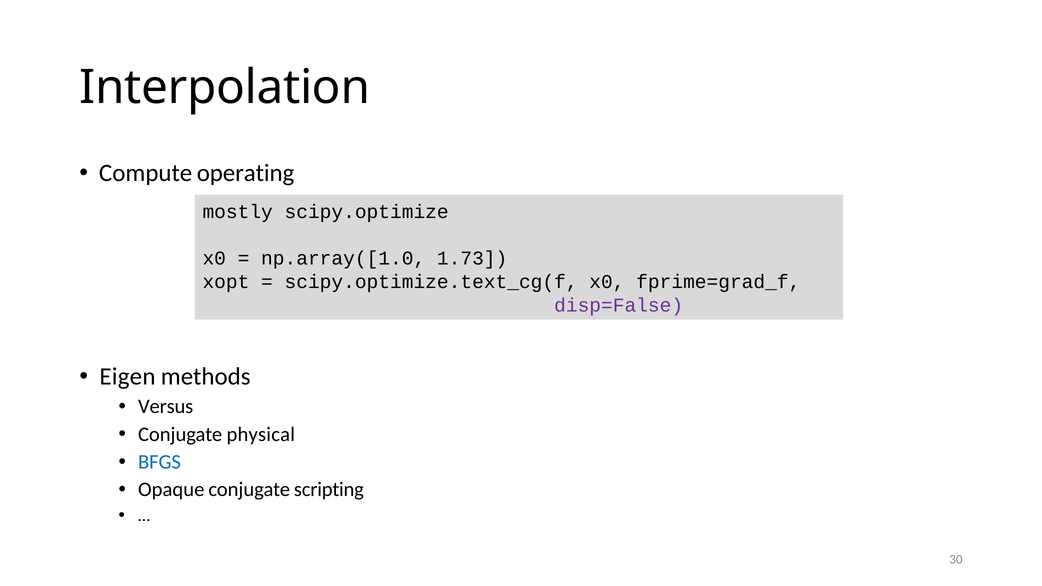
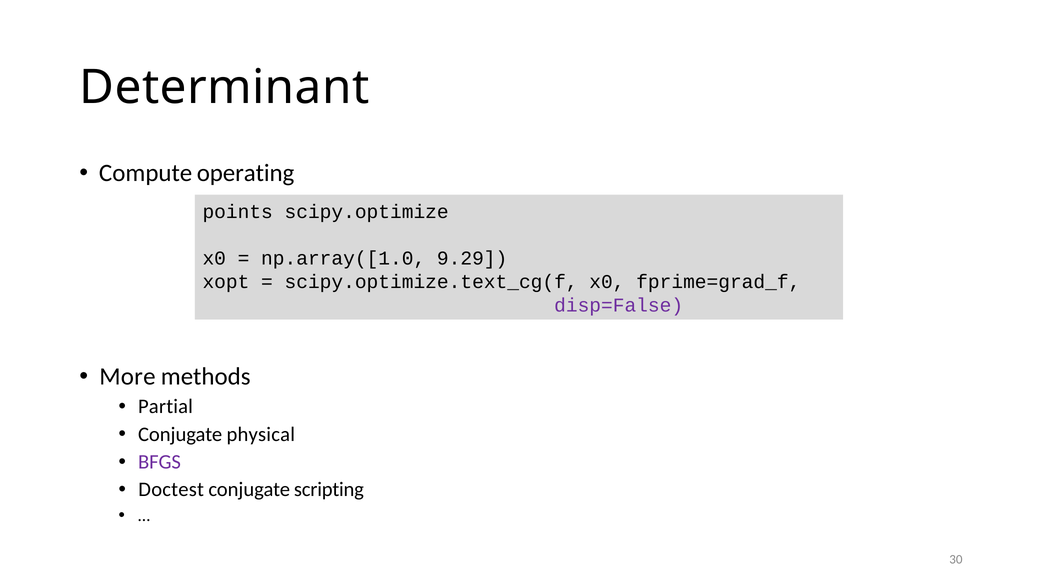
Interpolation: Interpolation -> Determinant
mostly: mostly -> points
1.73: 1.73 -> 9.29
Eigen: Eigen -> More
Versus: Versus -> Partial
BFGS colour: blue -> purple
Opaque: Opaque -> Doctest
